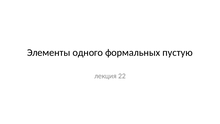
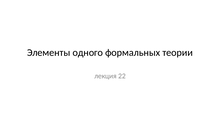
пустую: пустую -> теории
